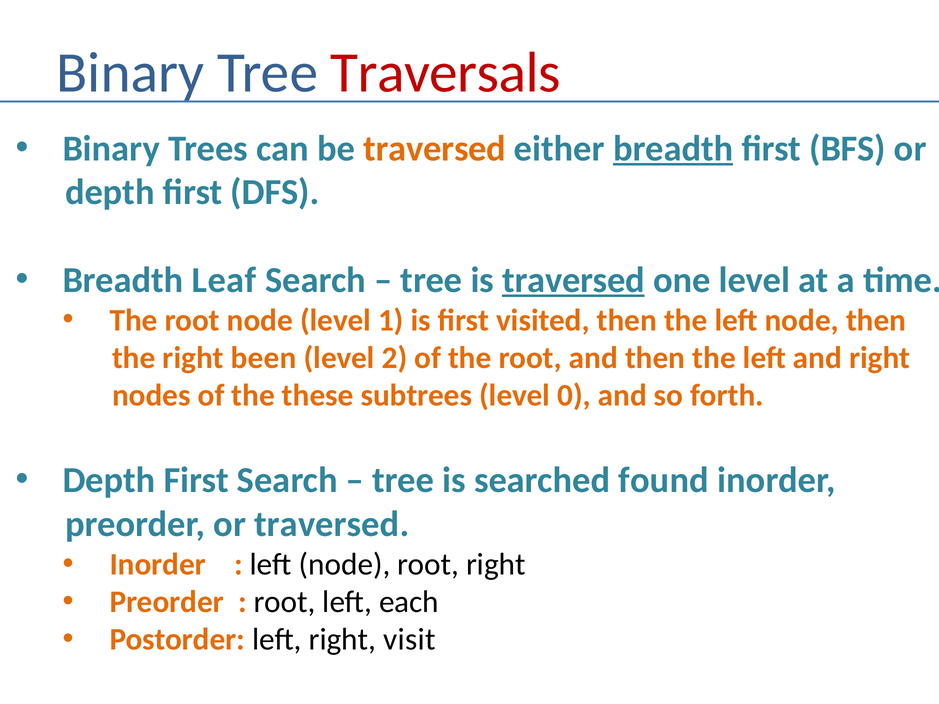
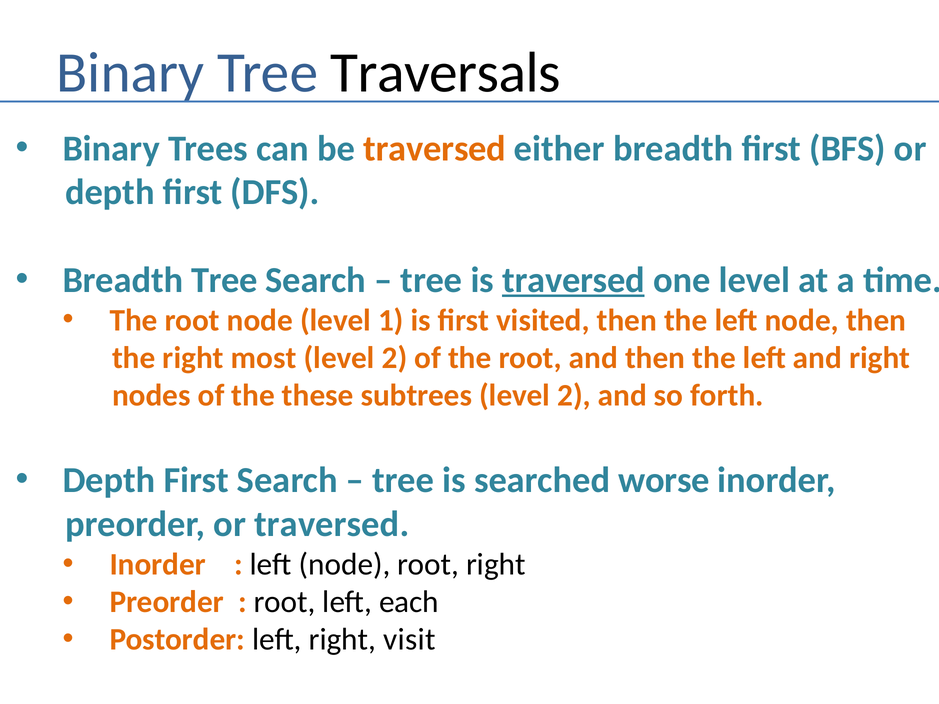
Traversals colour: red -> black
breadth at (673, 149) underline: present -> none
Breadth Leaf: Leaf -> Tree
been: been -> most
subtrees level 0: 0 -> 2
found: found -> worse
